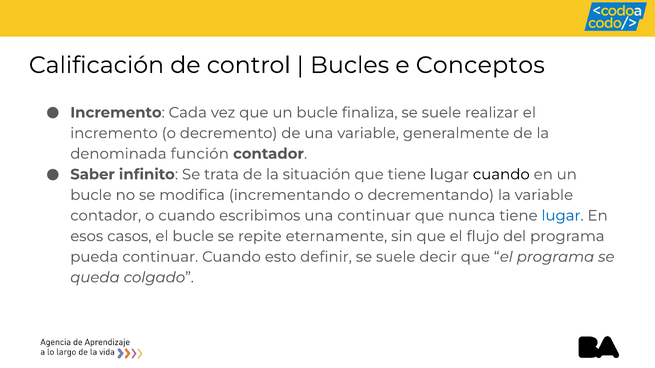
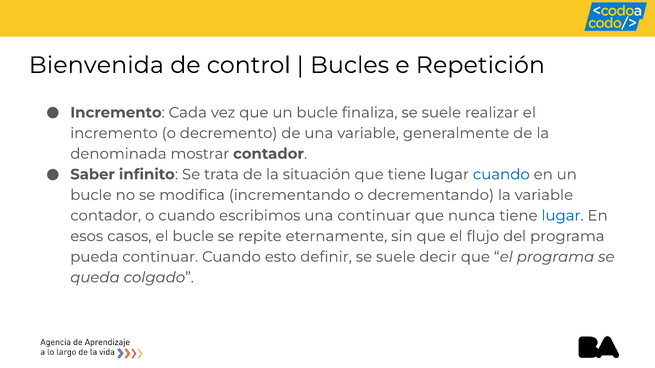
Calificación: Calificación -> Bienvenida
Conceptos: Conceptos -> Repetición
función: función -> mostrar
cuando at (501, 175) colour: black -> blue
